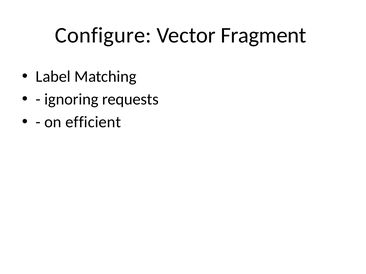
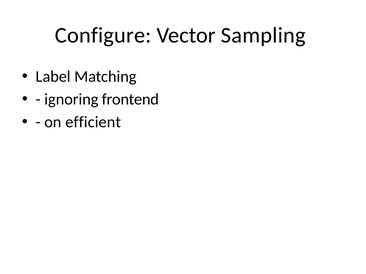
Fragment: Fragment -> Sampling
requests: requests -> frontend
